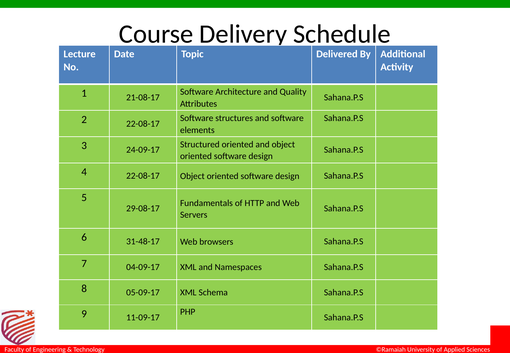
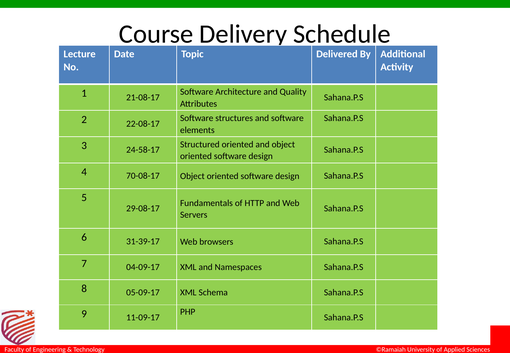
24-09-17: 24-09-17 -> 24-58-17
4 22-08-17: 22-08-17 -> 70-08-17
31-48-17: 31-48-17 -> 31-39-17
